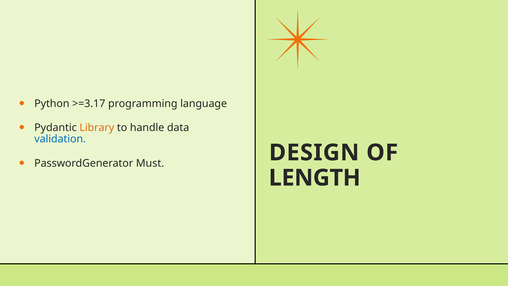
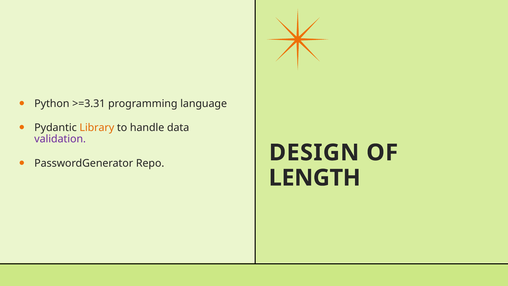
>=3.17: >=3.17 -> >=3.31
validation colour: blue -> purple
Must: Must -> Repo
